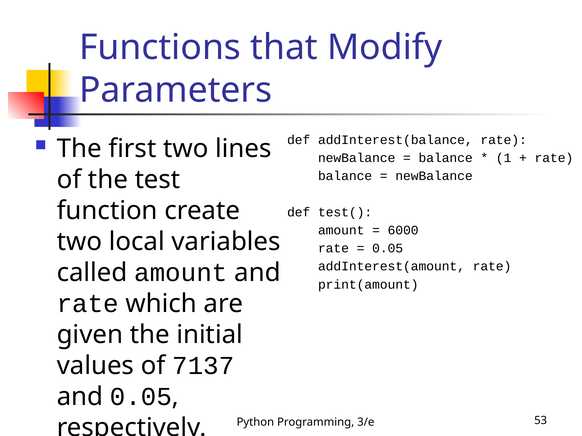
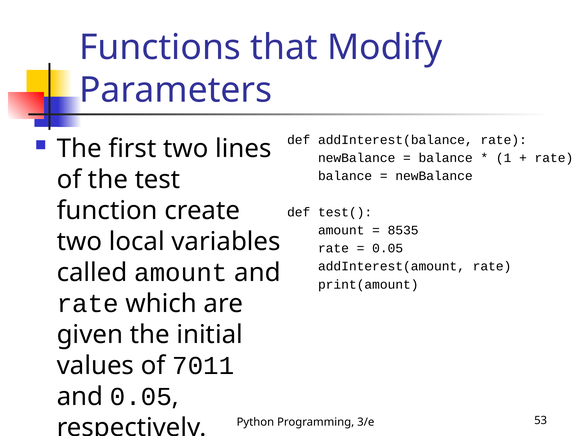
6000: 6000 -> 8535
7137: 7137 -> 7011
